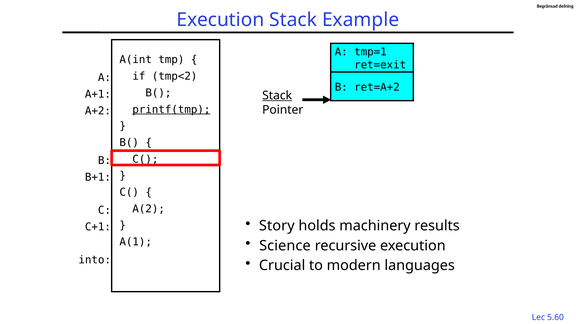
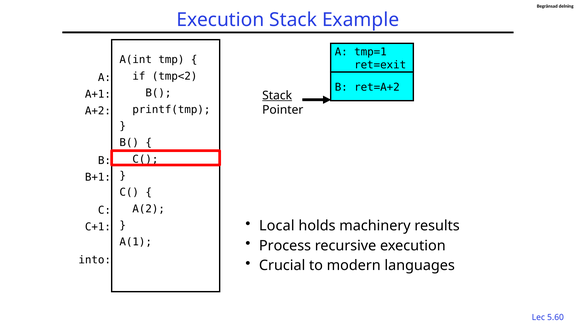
printf(tmp underline: present -> none
Story: Story -> Local
Science: Science -> Process
